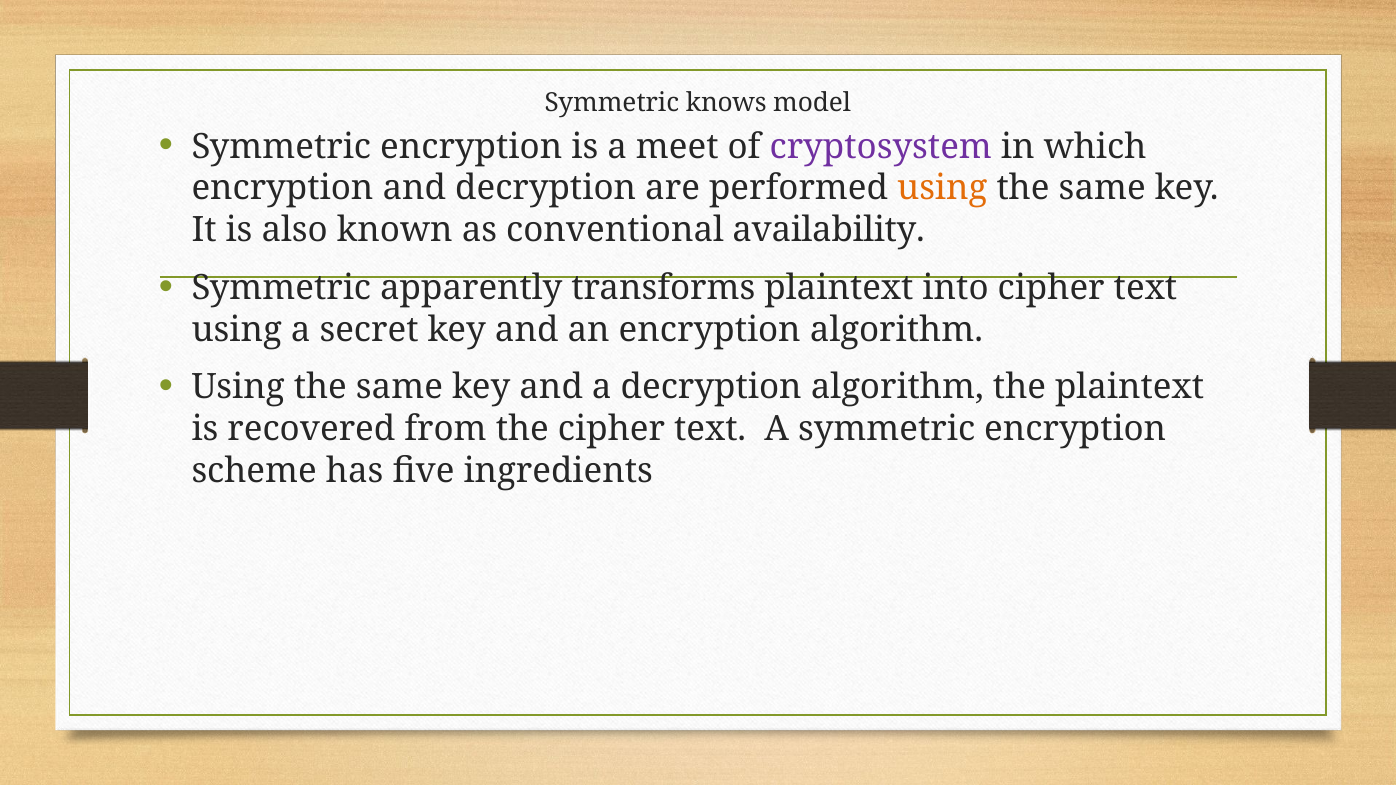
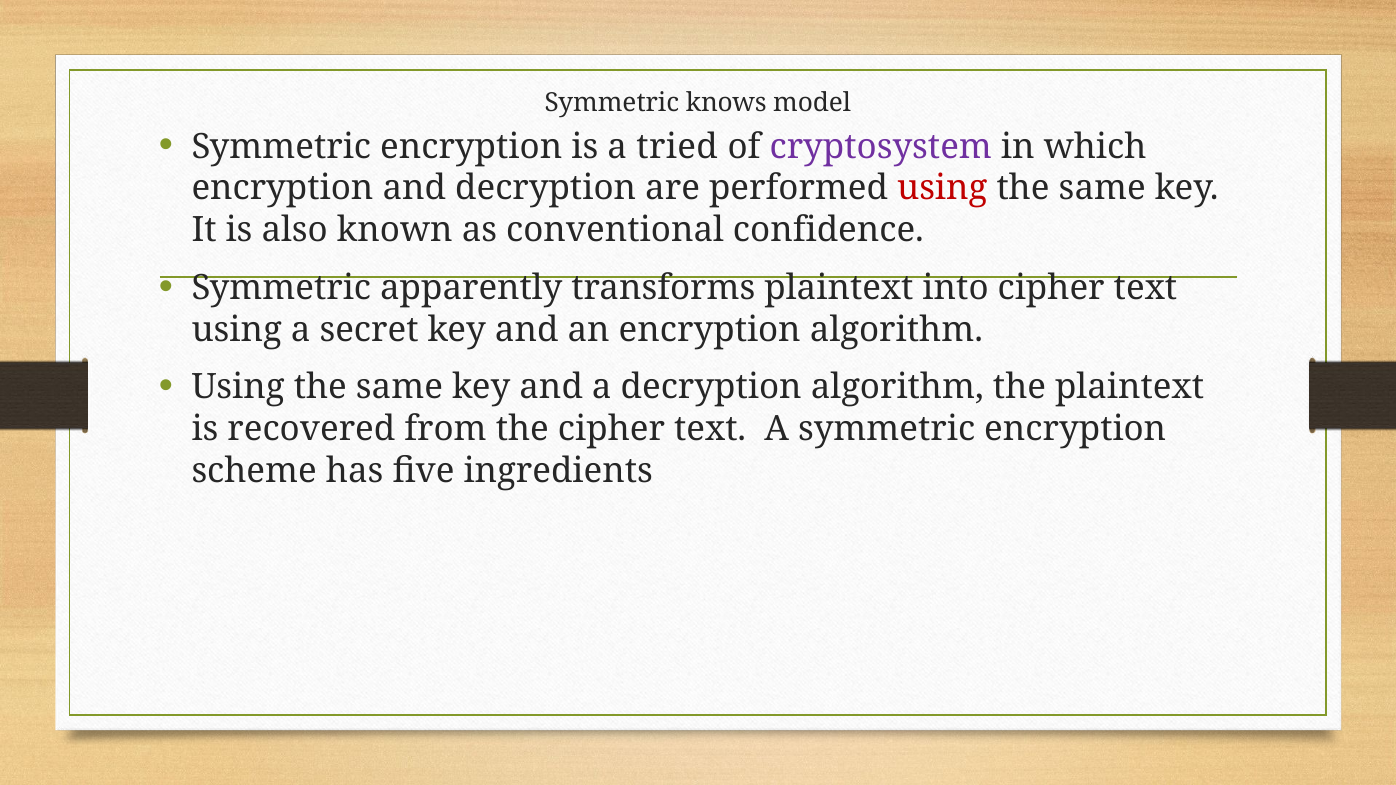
meet: meet -> tried
using at (942, 188) colour: orange -> red
availability: availability -> confidence
